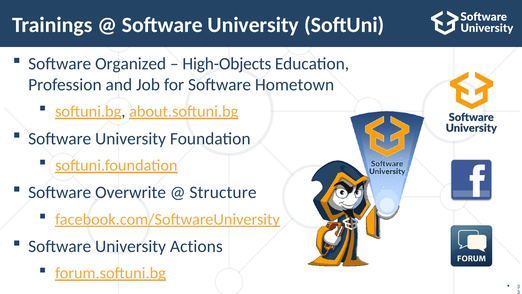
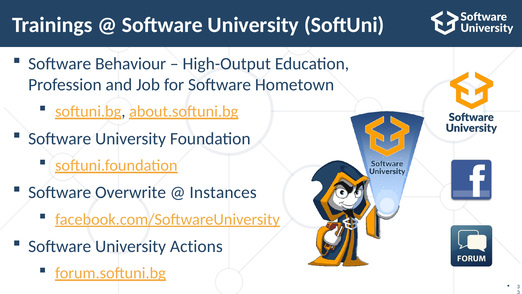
Organized: Organized -> Behaviour
High-Objects: High-Objects -> High-Output
Structure: Structure -> Instances
